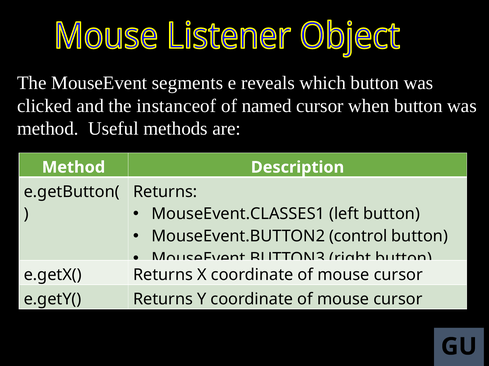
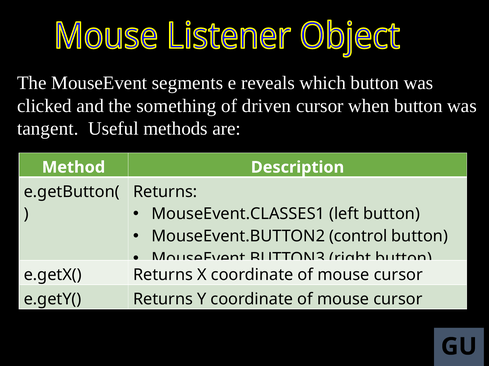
instanceof: instanceof -> something
named: named -> driven
method at (48, 129): method -> tangent
